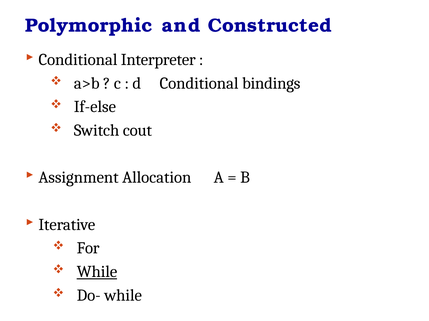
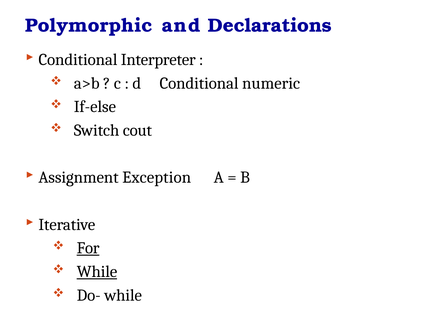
Constructed: Constructed -> Declarations
bindings: bindings -> numeric
Allocation: Allocation -> Exception
For underline: none -> present
